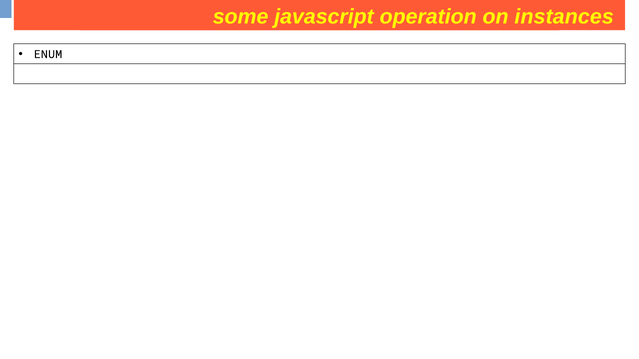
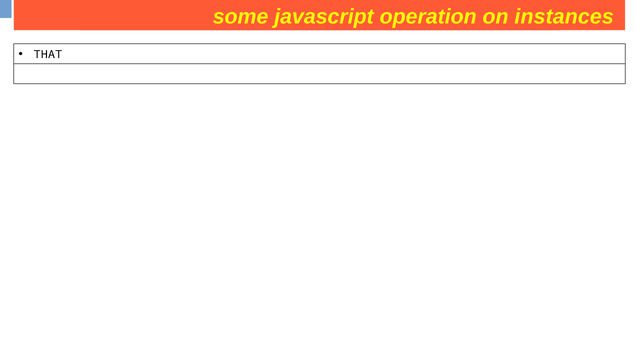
ENUM: ENUM -> THAT
